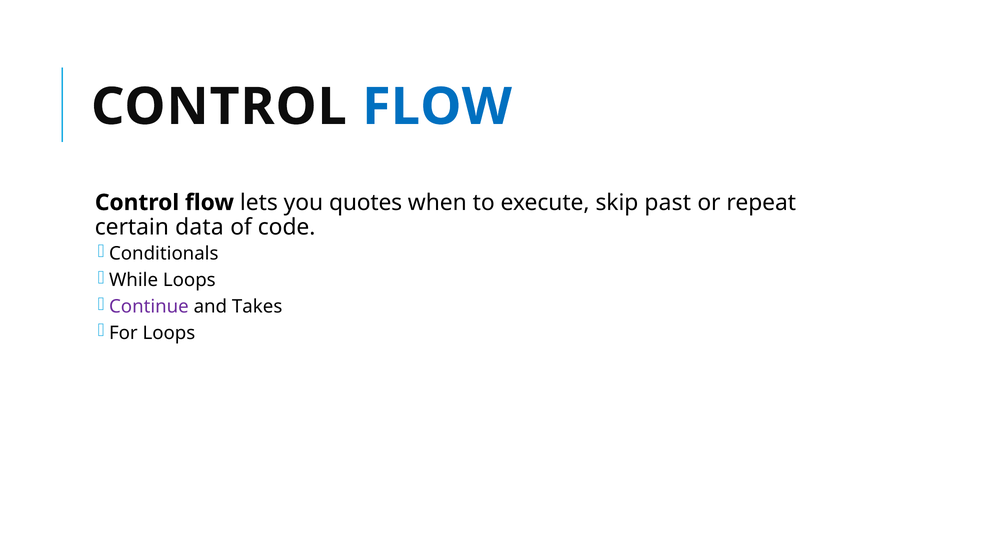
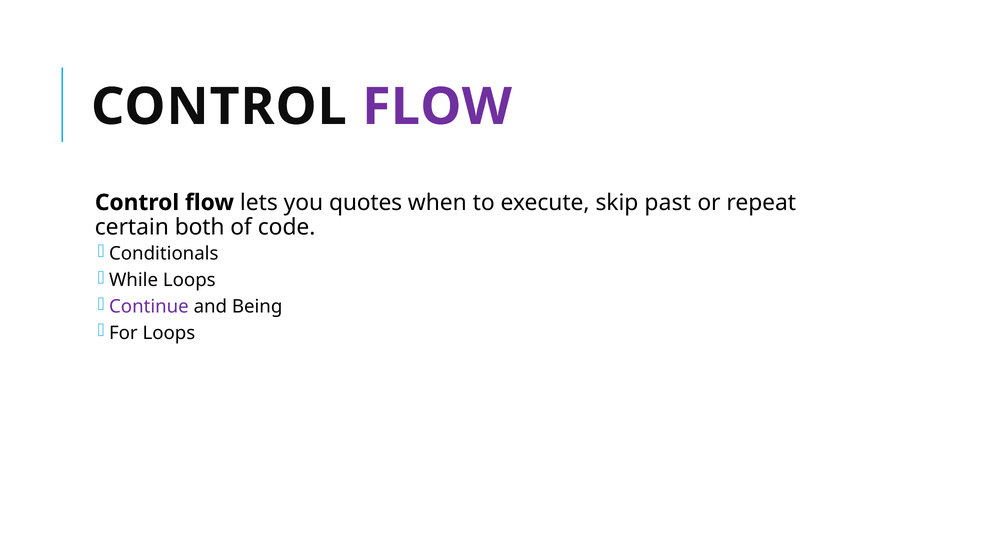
FLOW at (437, 107) colour: blue -> purple
data: data -> both
Takes: Takes -> Being
